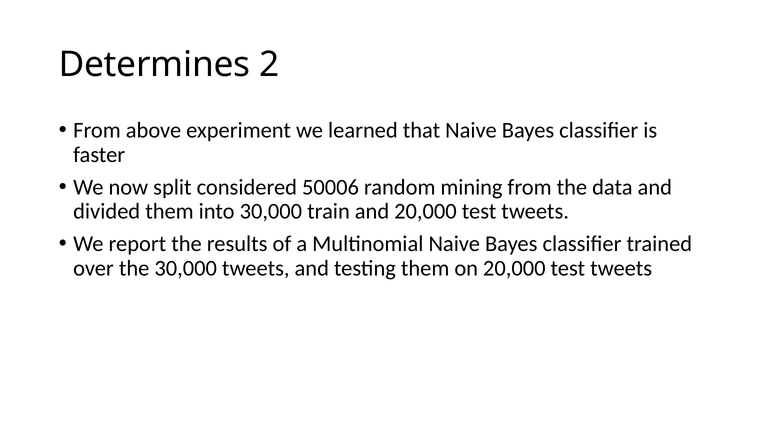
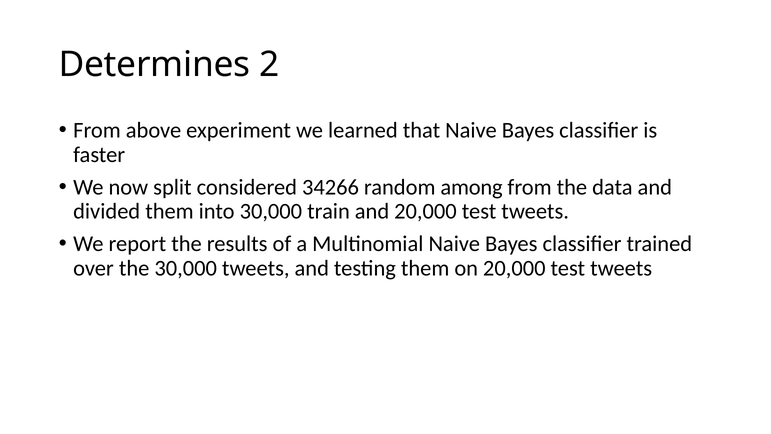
50006: 50006 -> 34266
mining: mining -> among
